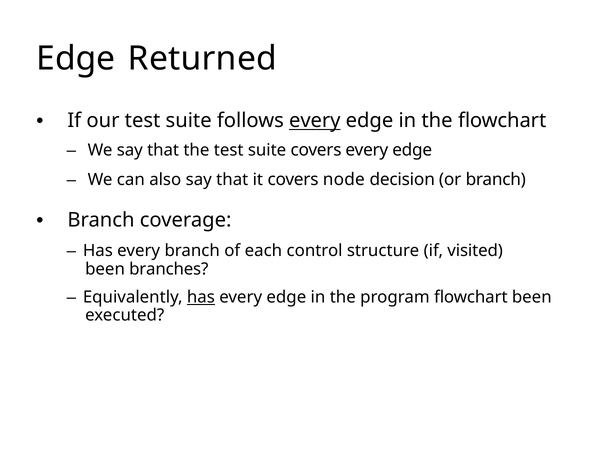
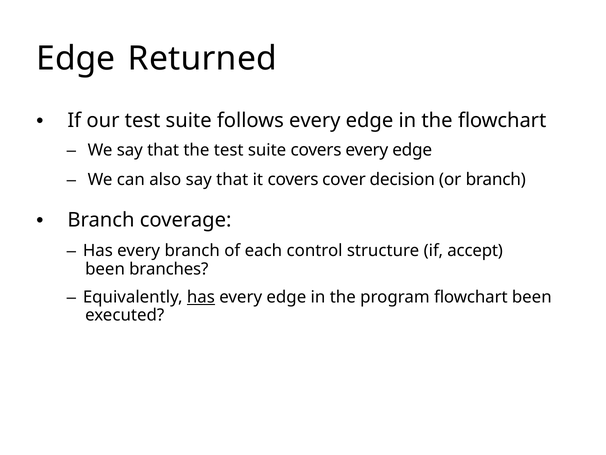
every at (315, 121) underline: present -> none
node: node -> cover
visited: visited -> accept
